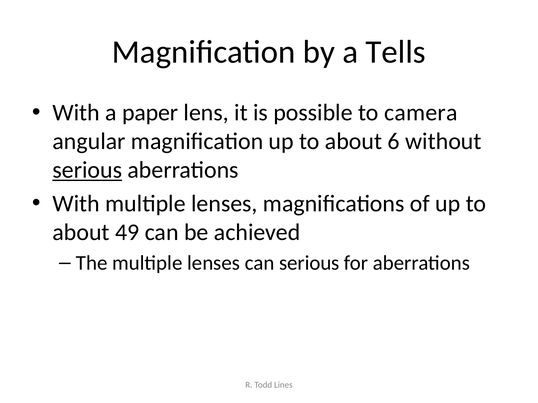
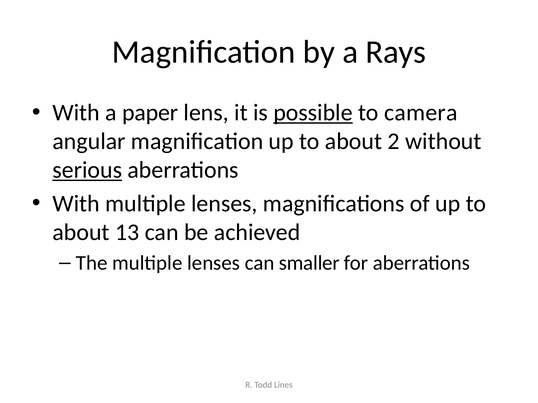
Tells: Tells -> Rays
possible underline: none -> present
6: 6 -> 2
49: 49 -> 13
can serious: serious -> smaller
